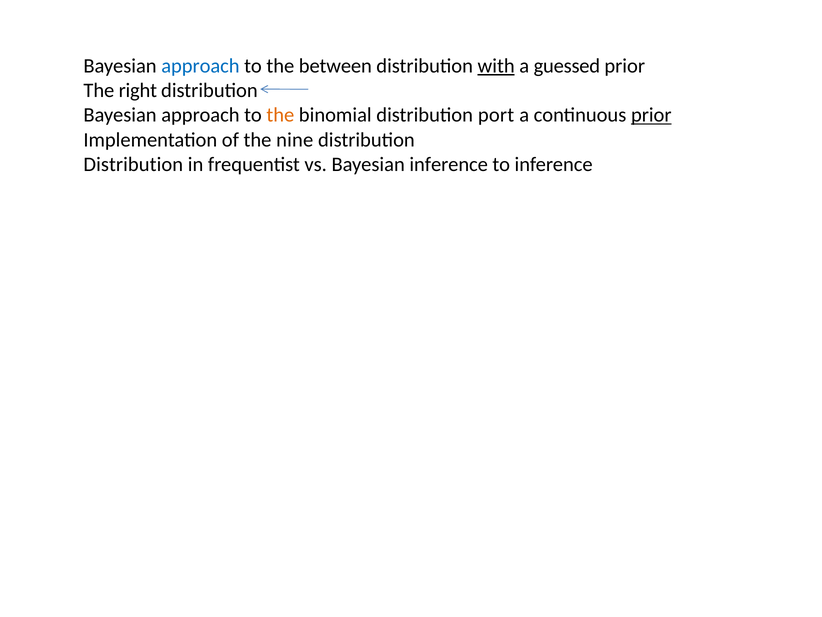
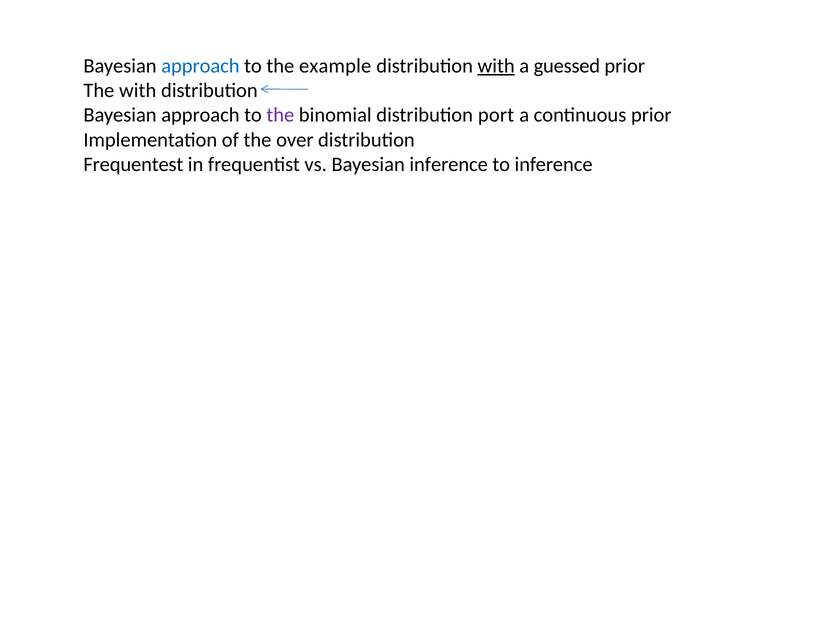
between: between -> example
The right: right -> with
the at (280, 115) colour: orange -> purple
prior at (651, 115) underline: present -> none
nine: nine -> over
Distribution at (133, 164): Distribution -> Frequentest
